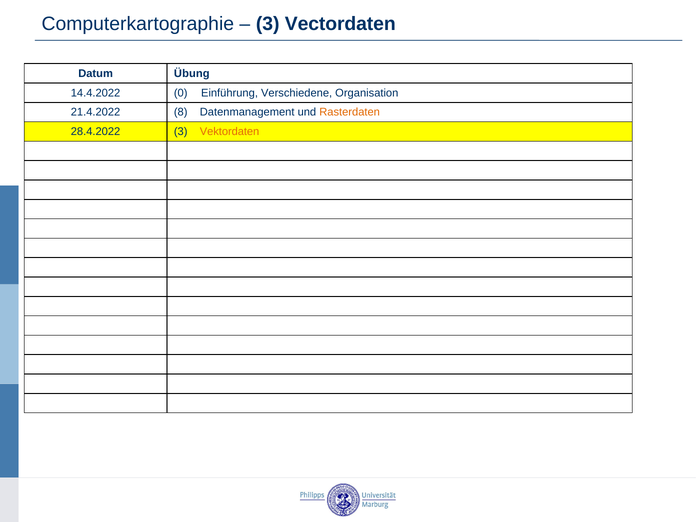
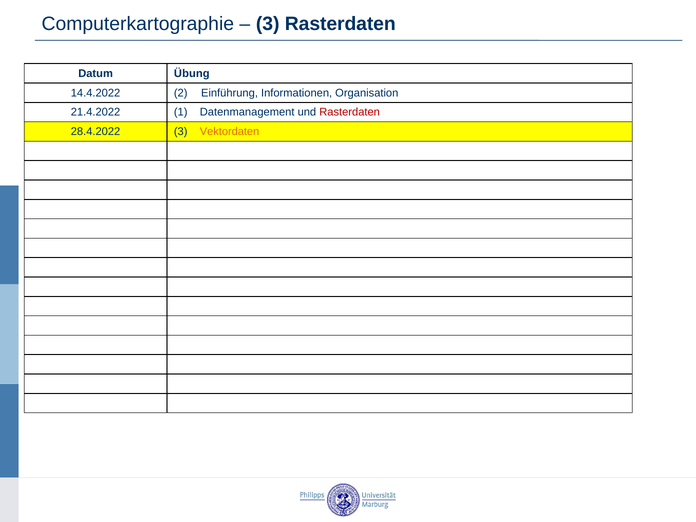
3 Vectordaten: Vectordaten -> Rasterdaten
0: 0 -> 2
Verschiedene: Verschiedene -> Informationen
8: 8 -> 1
Rasterdaten at (350, 112) colour: orange -> red
